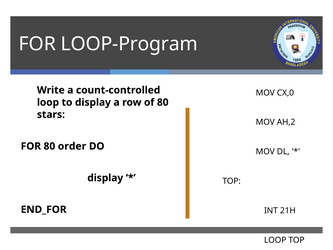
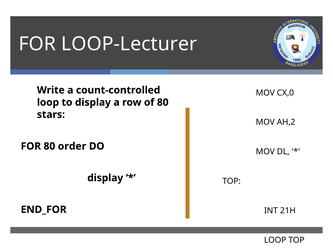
LOOP-Program: LOOP-Program -> LOOP-Lecturer
